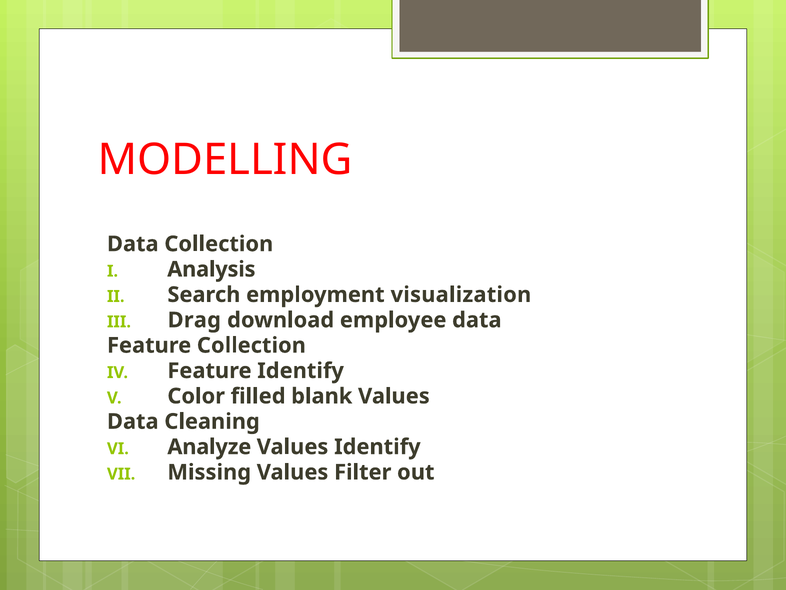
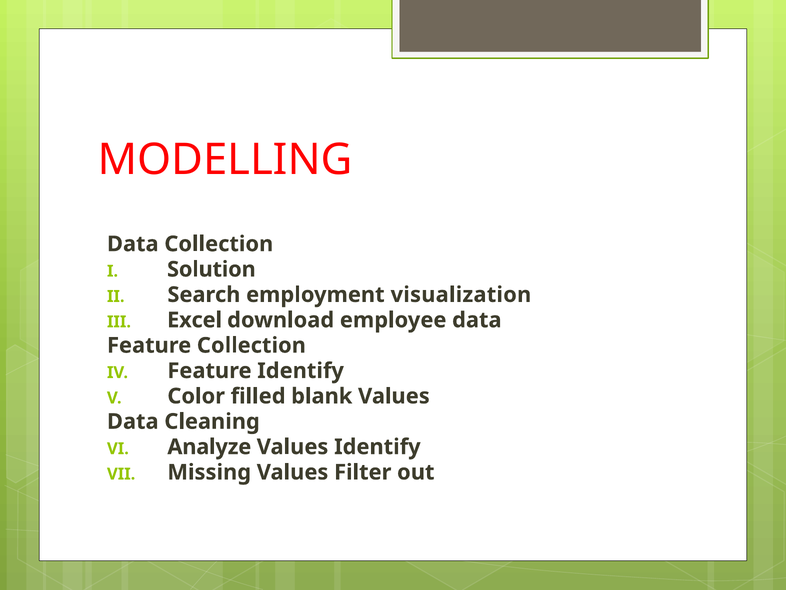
Analysis: Analysis -> Solution
Drag: Drag -> Excel
